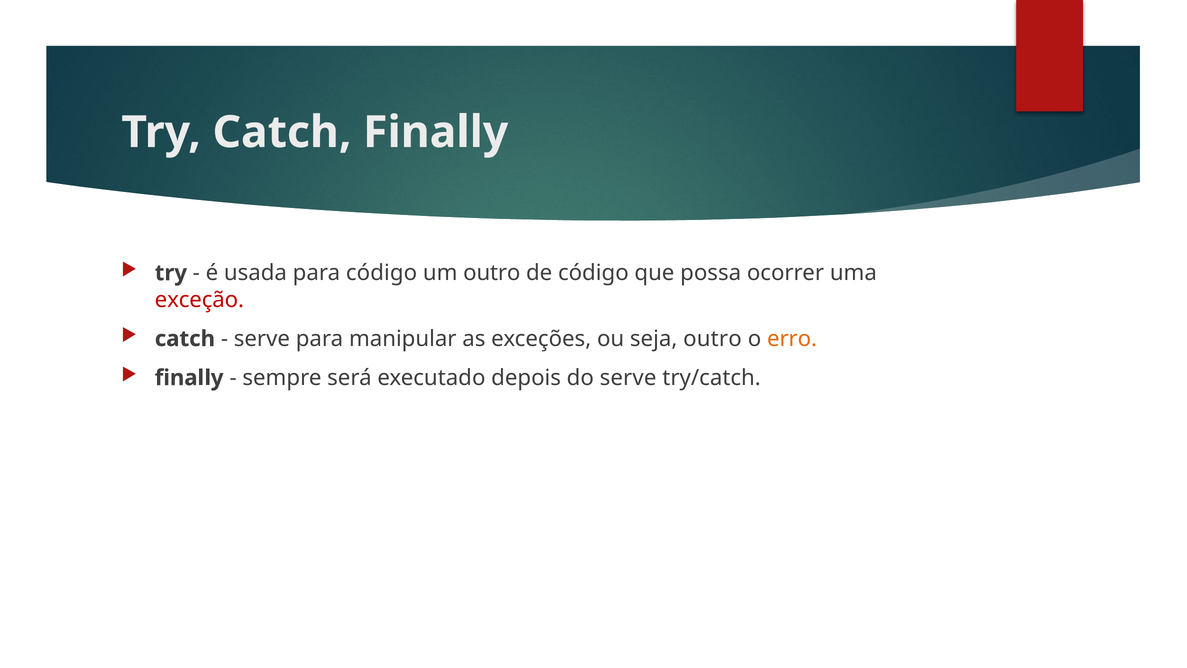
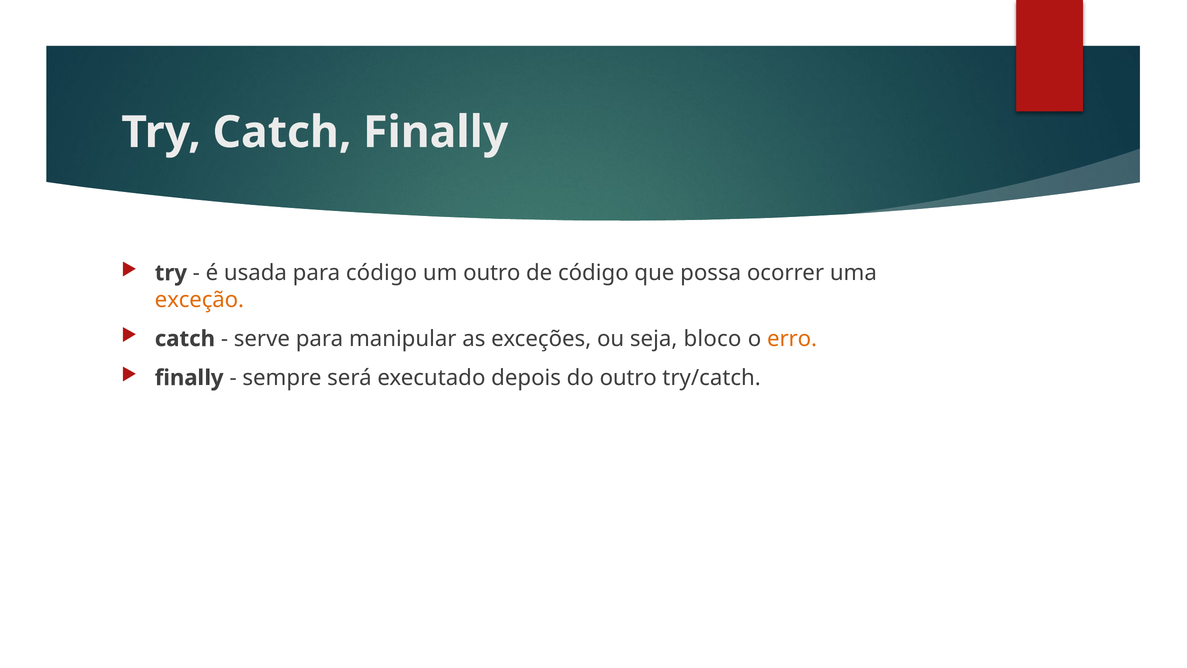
exceção colour: red -> orange
seja outro: outro -> bloco
do serve: serve -> outro
